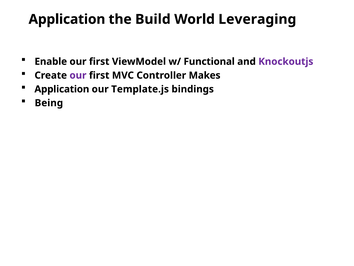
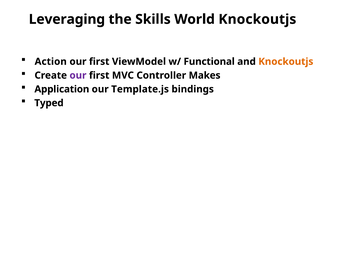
Application at (67, 19): Application -> Leveraging
Build: Build -> Skills
World Leveraging: Leveraging -> Knockoutjs
Enable: Enable -> Action
Knockoutjs at (286, 61) colour: purple -> orange
Being: Being -> Typed
